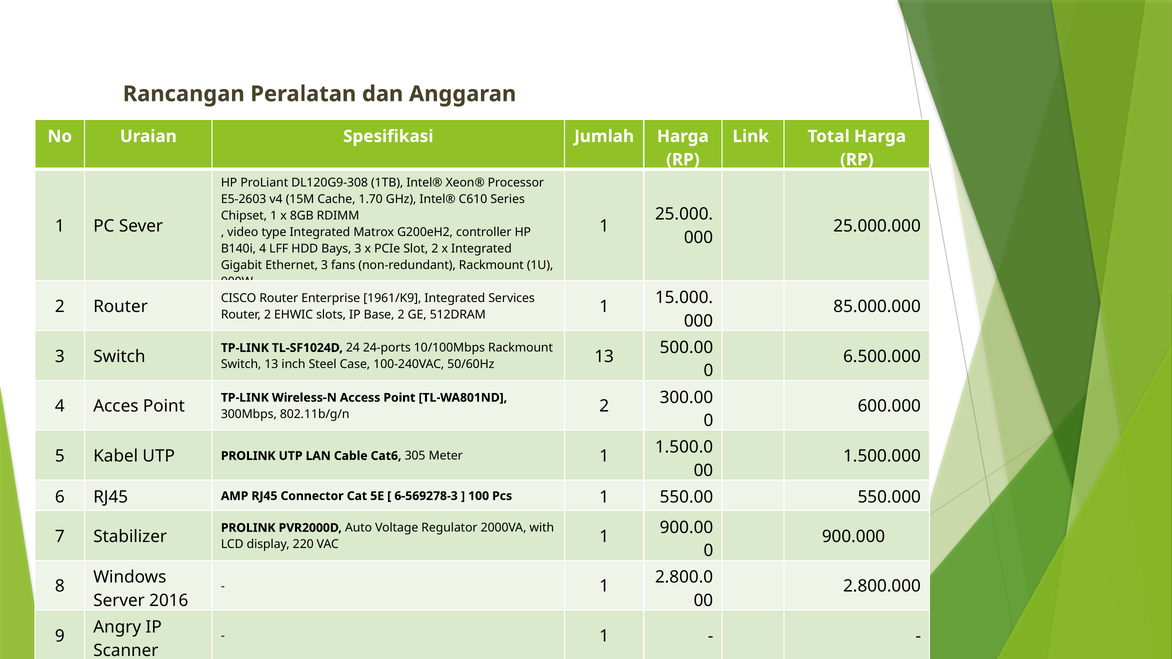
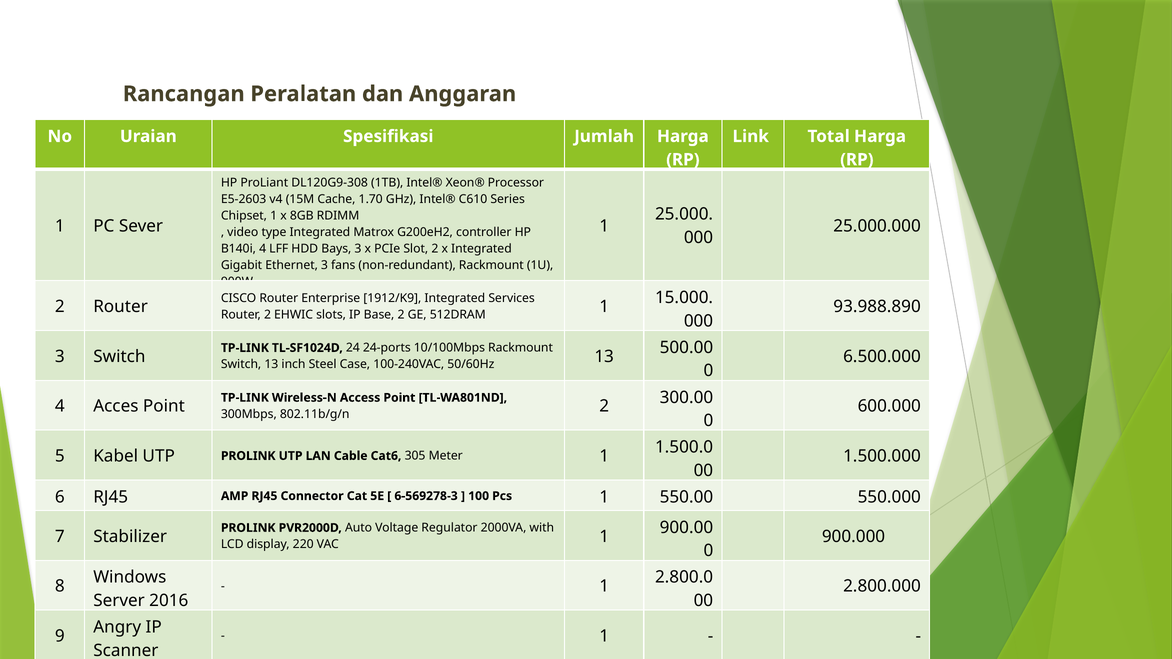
1961/K9: 1961/K9 -> 1912/K9
85.000.000: 85.000.000 -> 93.988.890
